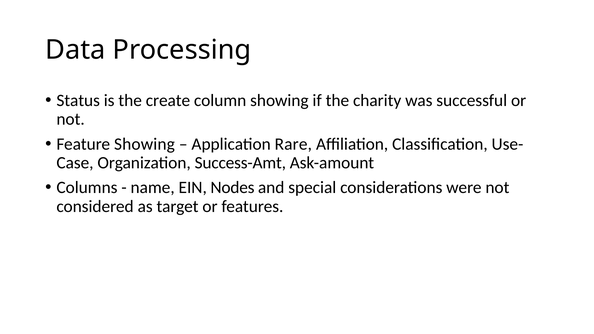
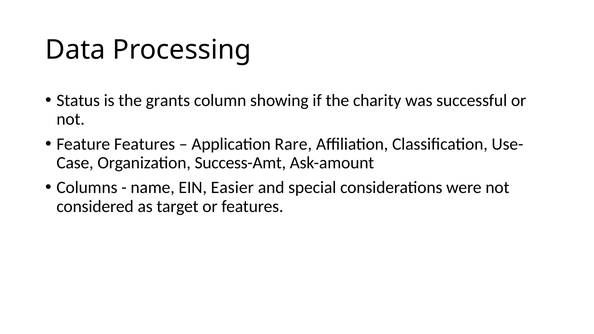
create: create -> grants
Feature Showing: Showing -> Features
Nodes: Nodes -> Easier
